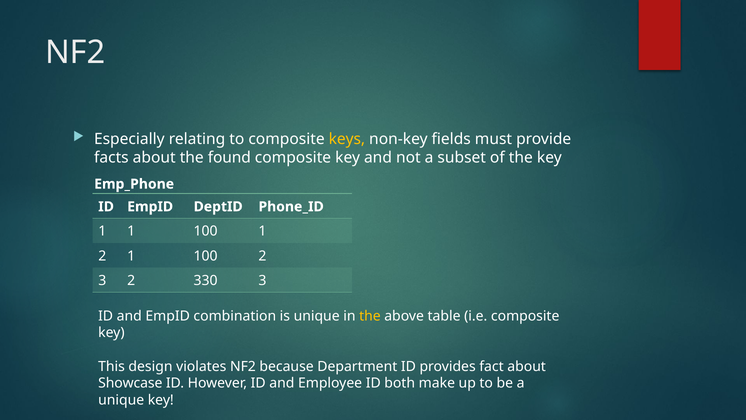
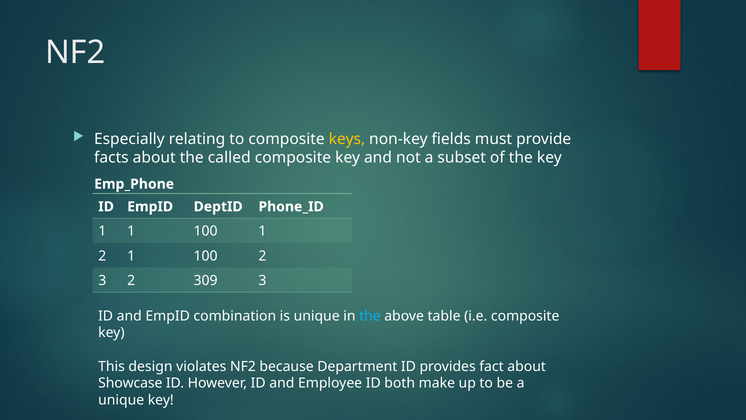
found: found -> called
330: 330 -> 309
the at (370, 316) colour: yellow -> light blue
